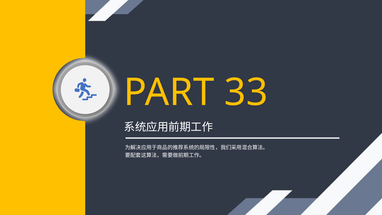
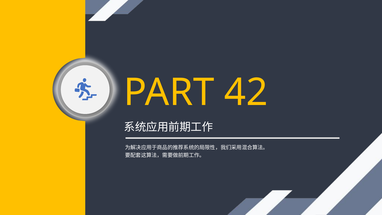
33: 33 -> 42
